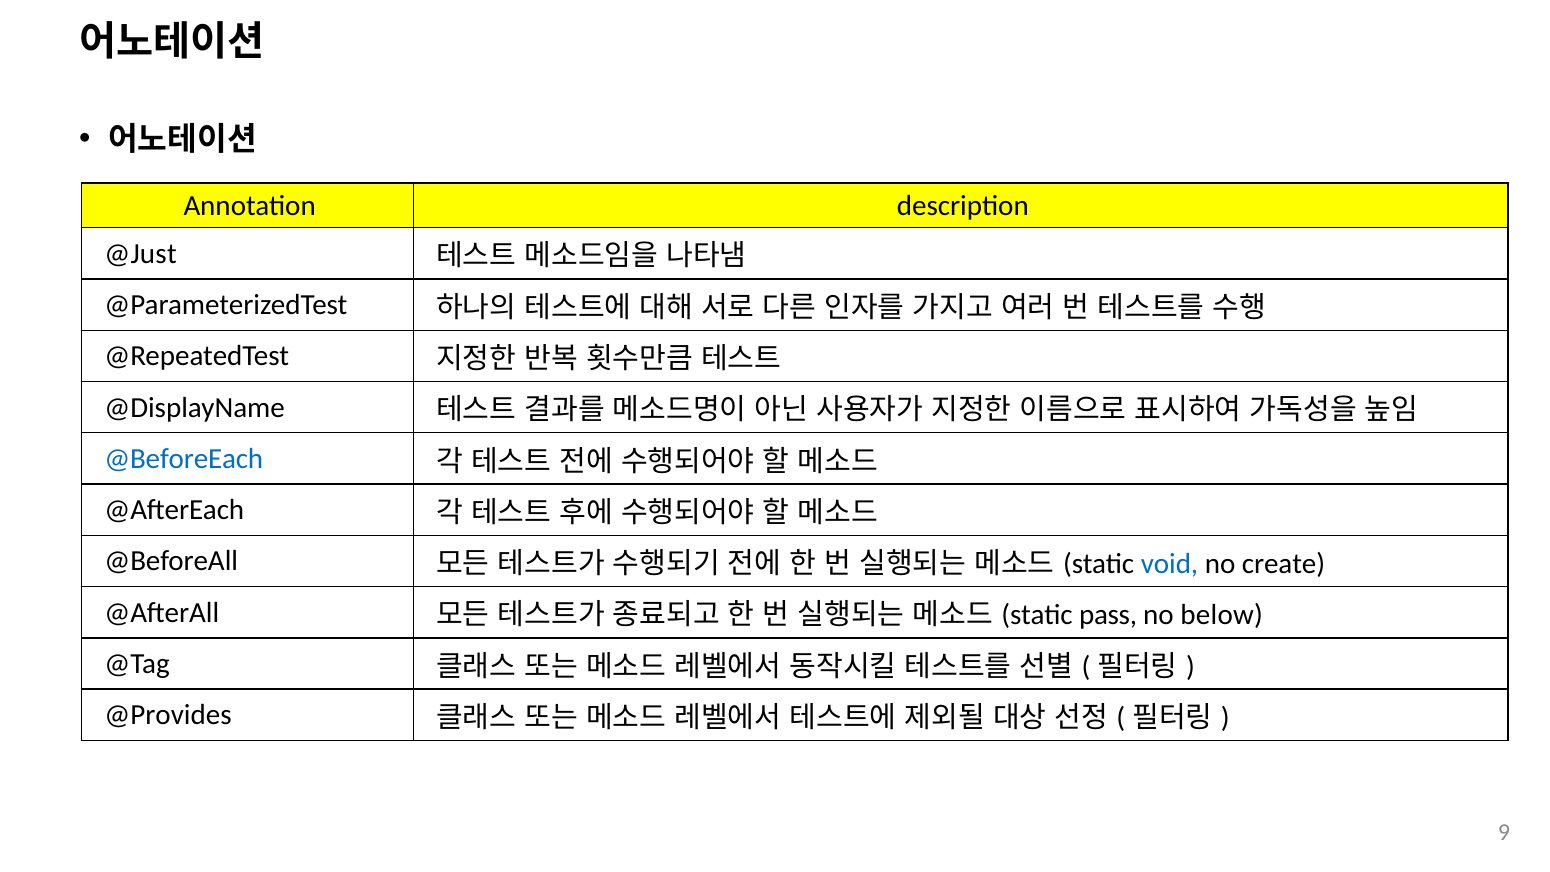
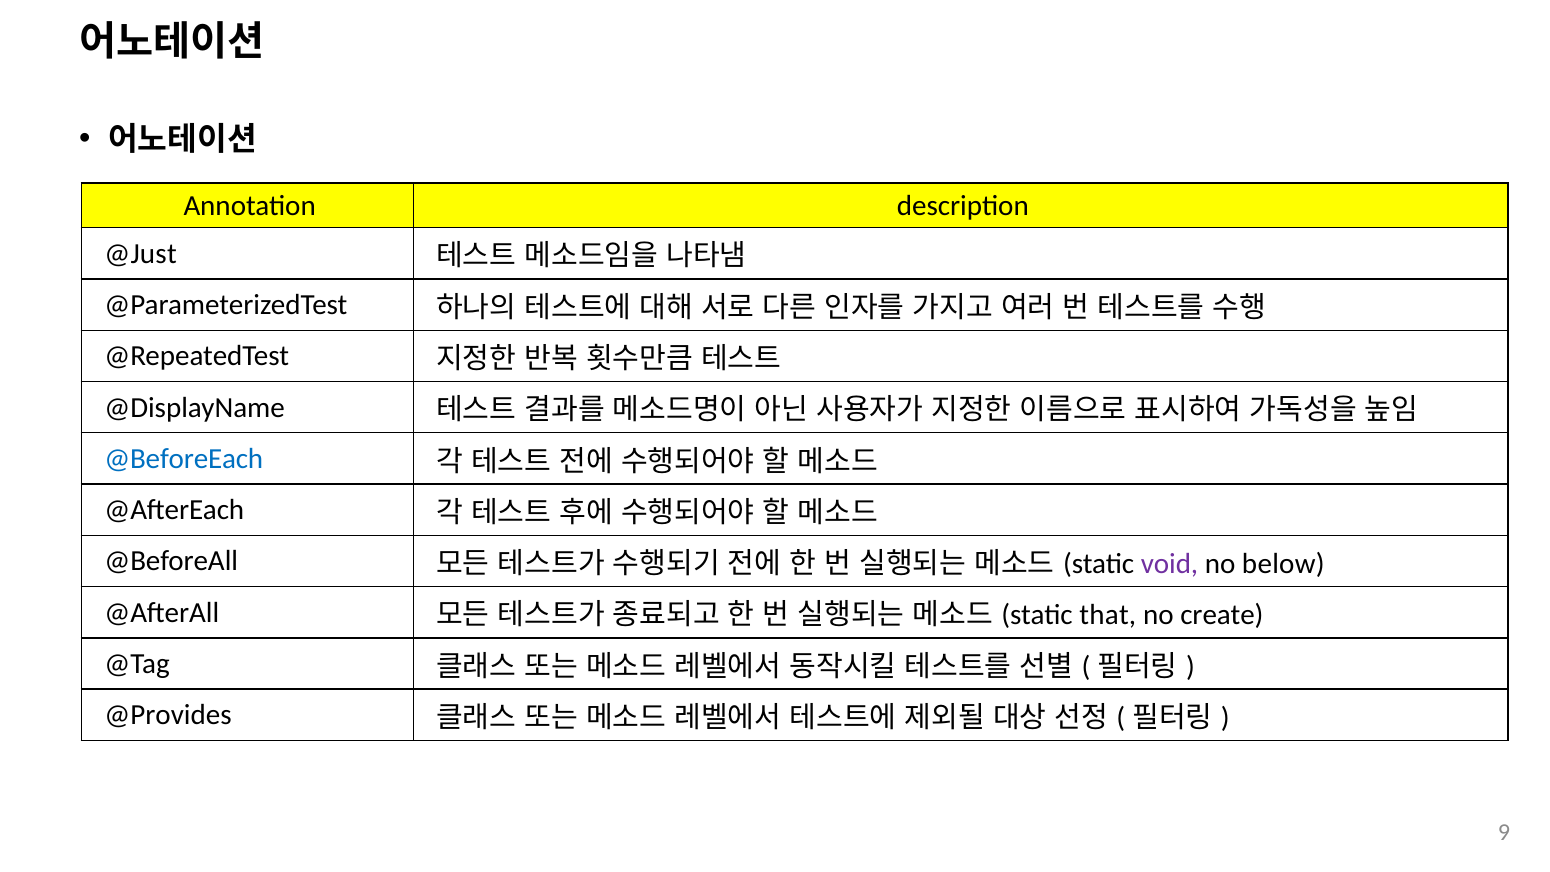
void colour: blue -> purple
create: create -> below
pass: pass -> that
below: below -> create
